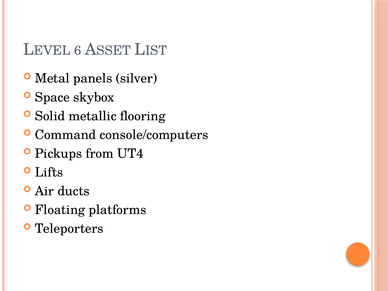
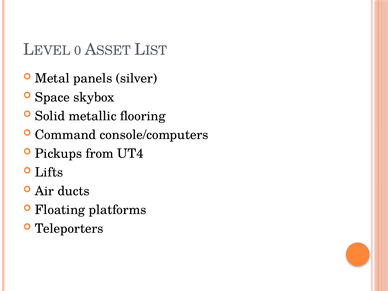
6: 6 -> 0
